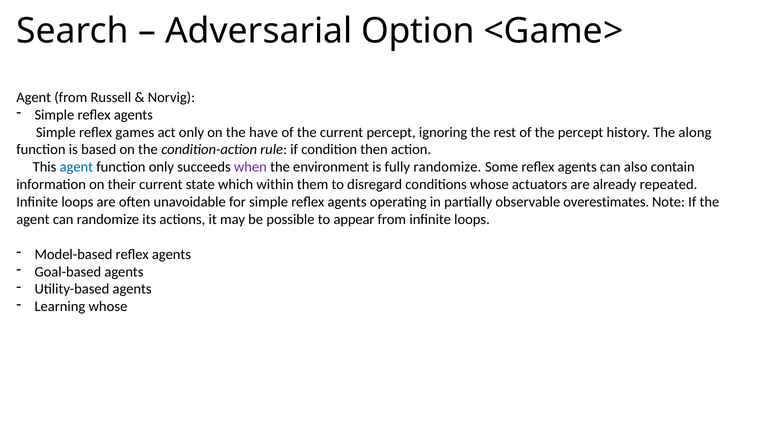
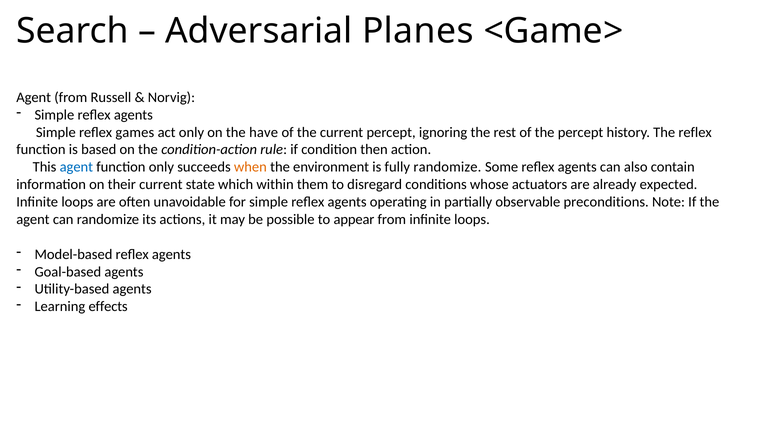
Option: Option -> Planes
The along: along -> reflex
when colour: purple -> orange
repeated: repeated -> expected
overestimates: overestimates -> preconditions
Learning whose: whose -> effects
